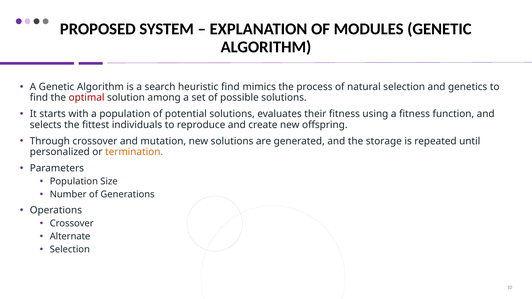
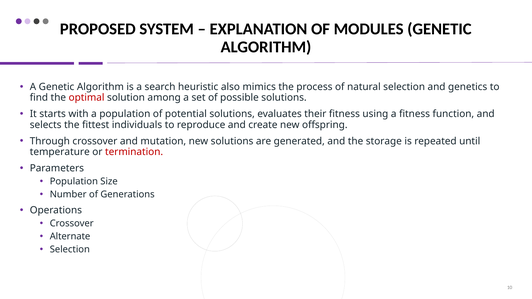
heuristic find: find -> also
personalized: personalized -> temperature
termination colour: orange -> red
